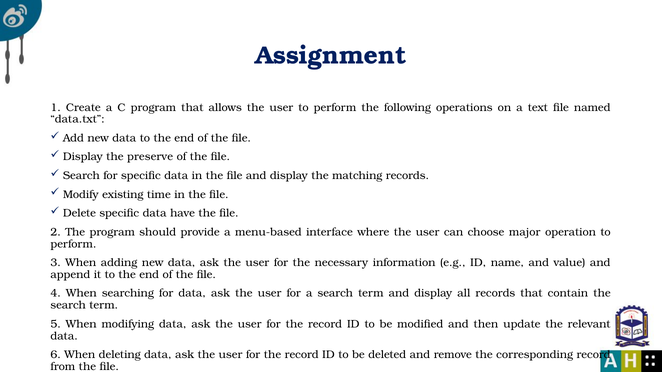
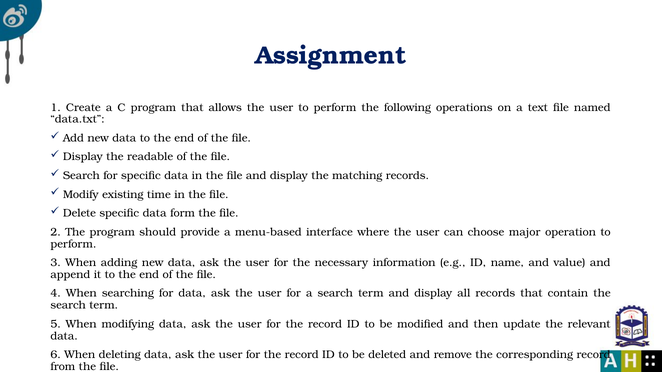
preserve: preserve -> readable
have: have -> form
